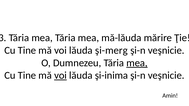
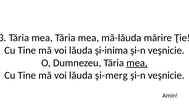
şi-merg: şi-merg -> şi-inima
voi at (60, 76) underline: present -> none
şi-inima: şi-inima -> şi-merg
